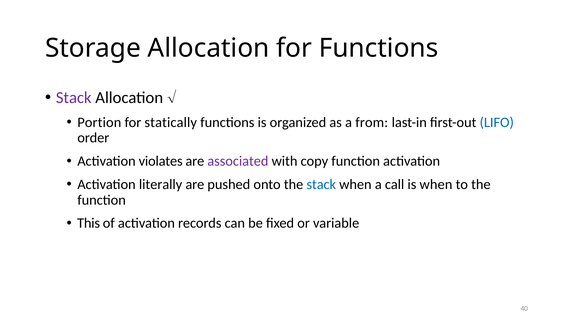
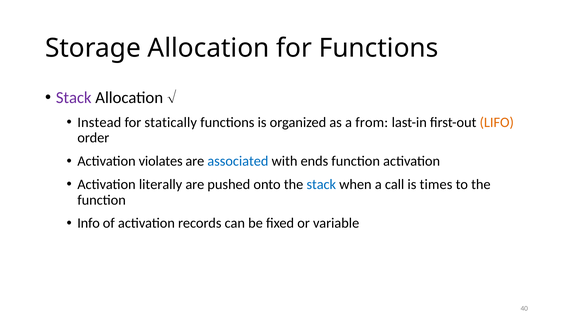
Portion: Portion -> Instead
LIFO colour: blue -> orange
associated colour: purple -> blue
copy: copy -> ends
is when: when -> times
This: This -> Info
